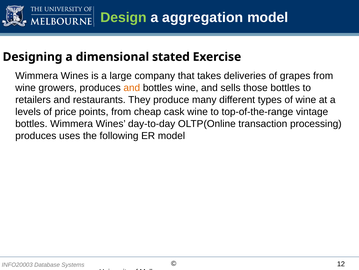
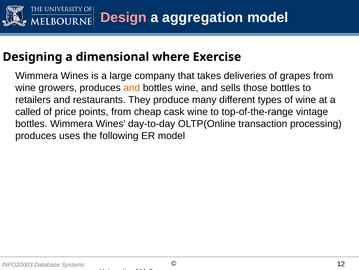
Design colour: light green -> pink
stated: stated -> where
levels: levels -> called
